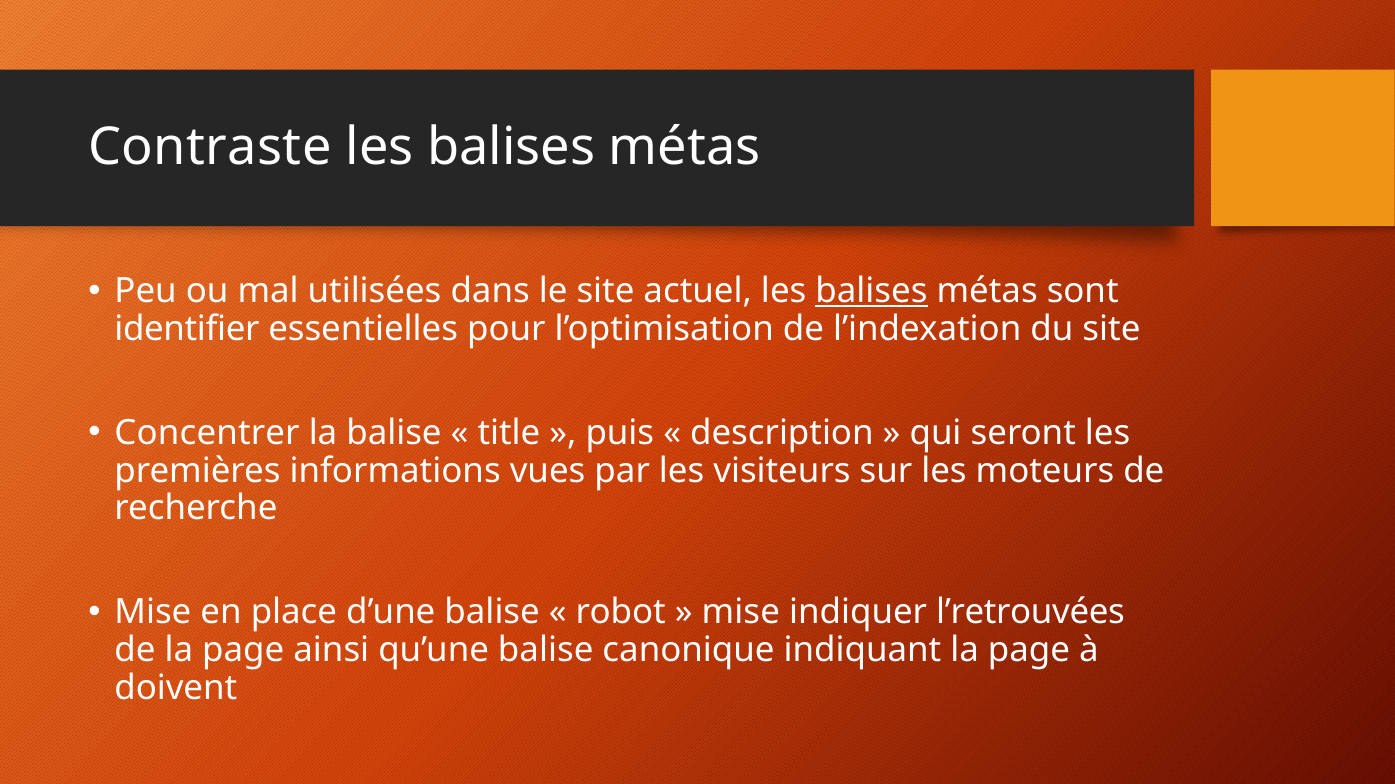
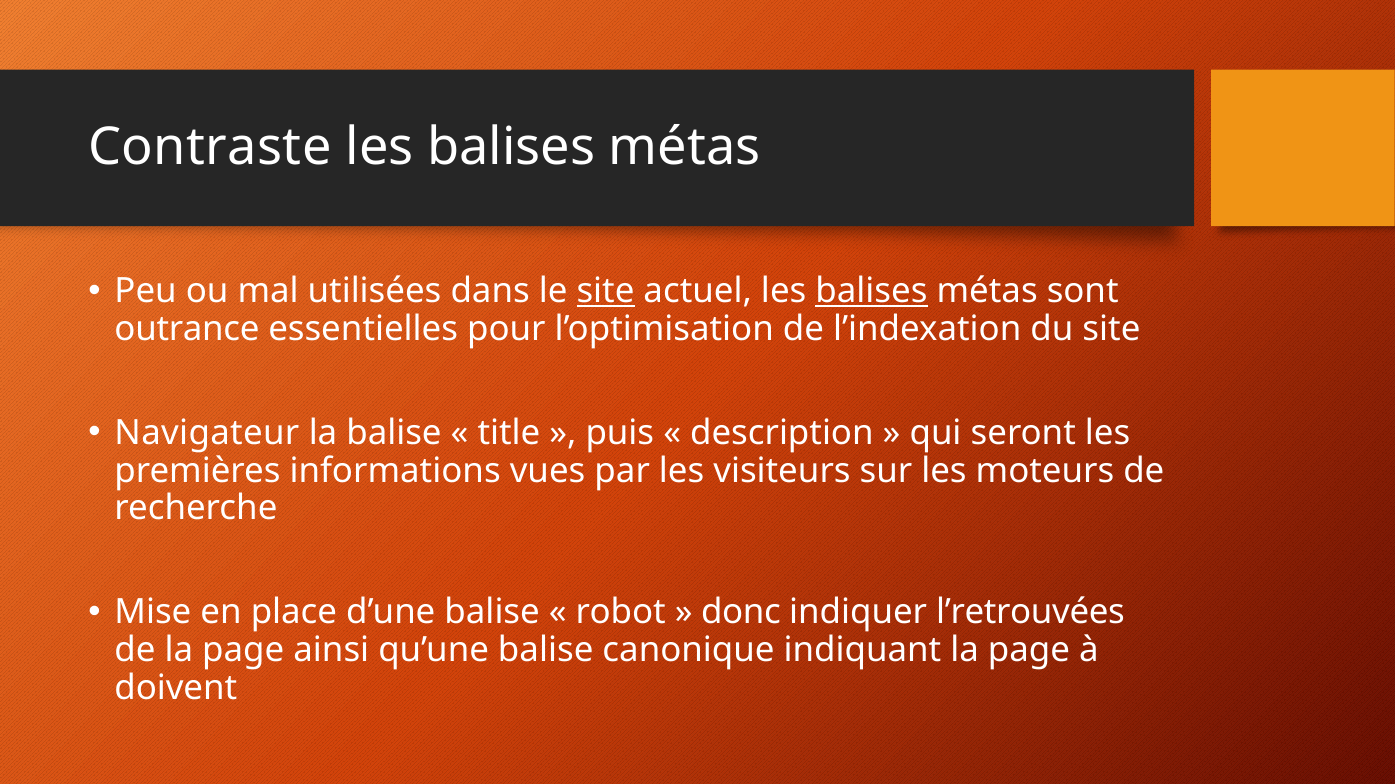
site at (606, 291) underline: none -> present
identifier: identifier -> outrance
Concentrer: Concentrer -> Navigateur
mise at (741, 613): mise -> donc
